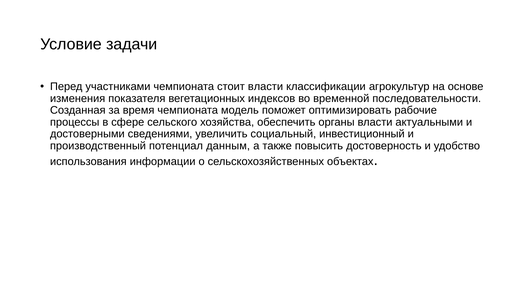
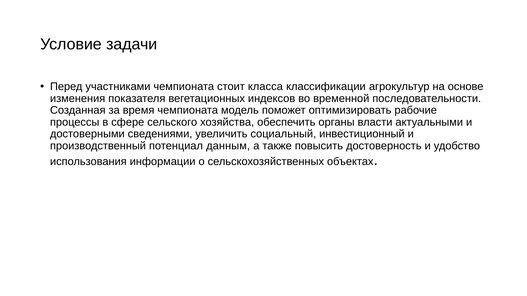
стоит власти: власти -> класса
